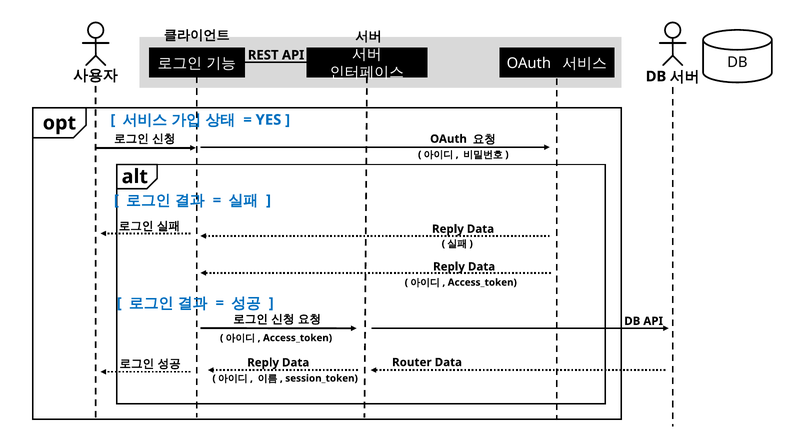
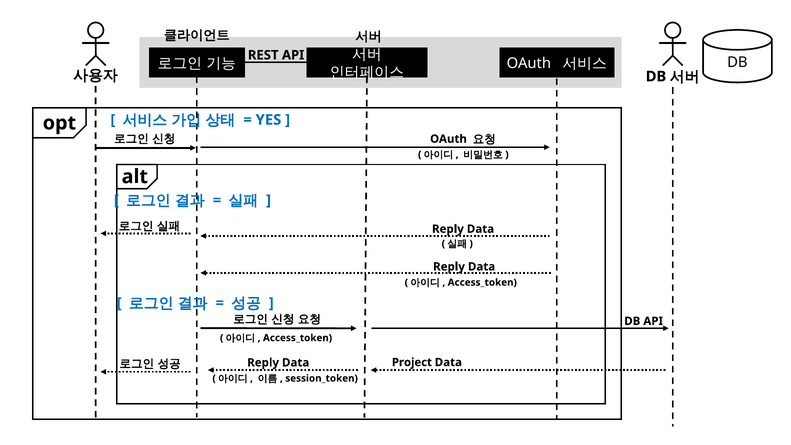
Router: Router -> Project
